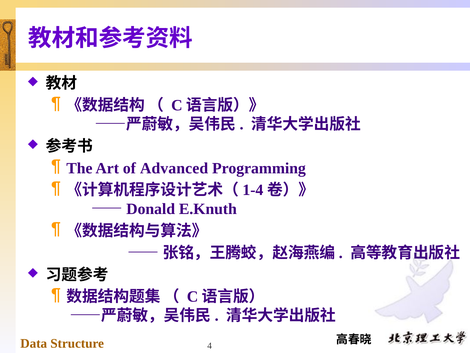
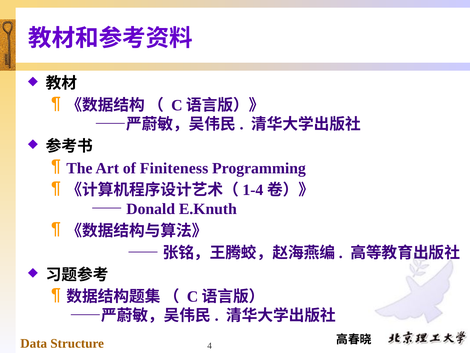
Advanced: Advanced -> Finiteness
